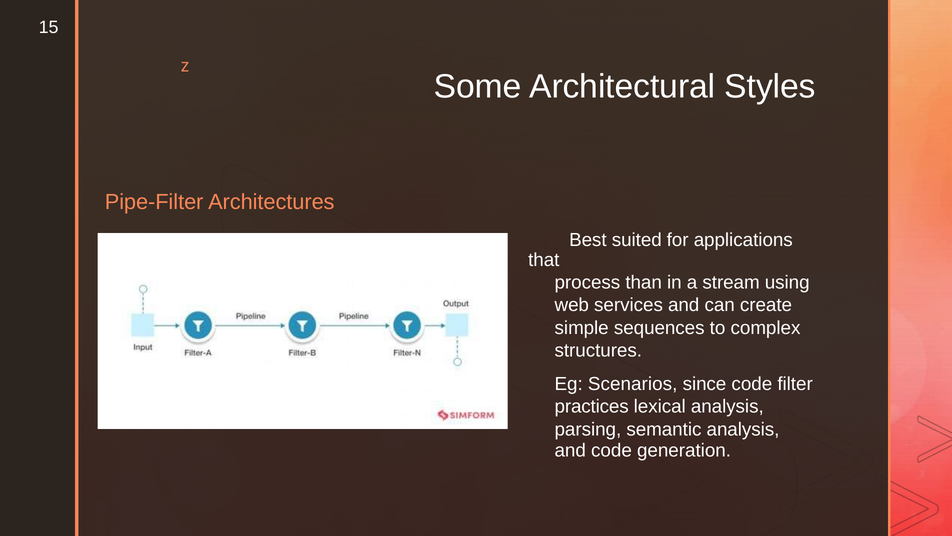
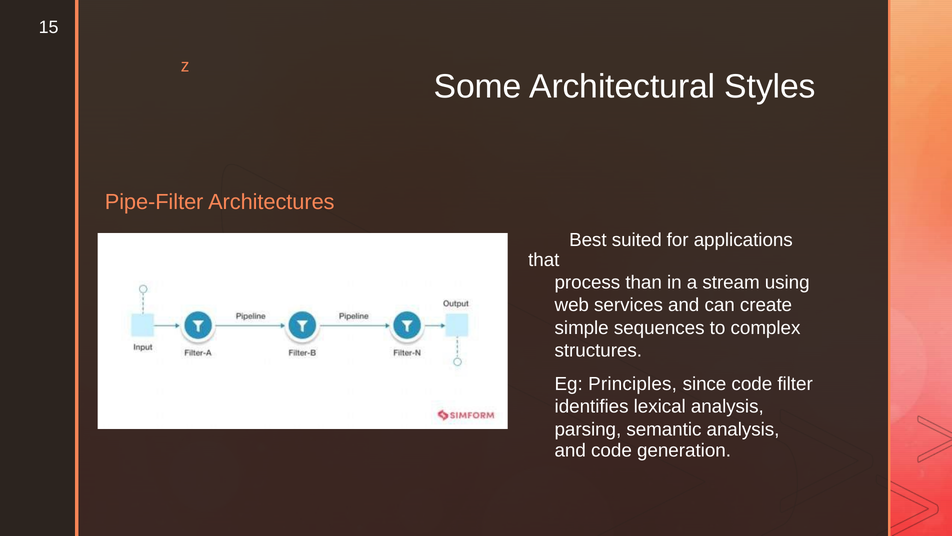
Scenarios: Scenarios -> Principles
practices: practices -> identifies
